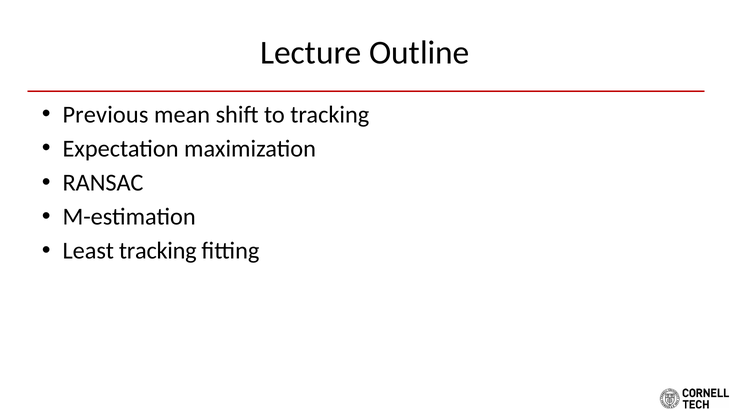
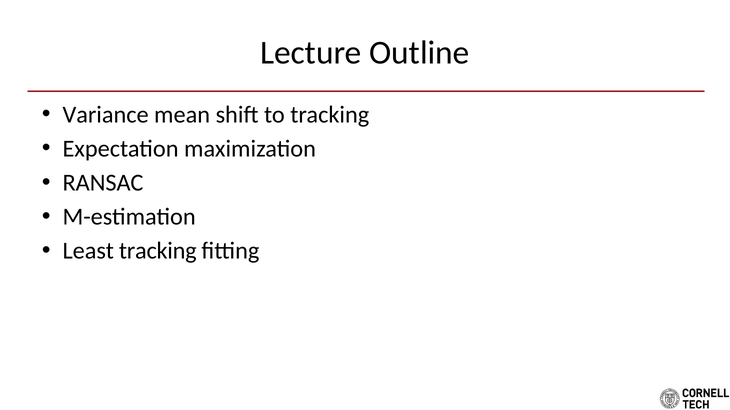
Previous: Previous -> Variance
